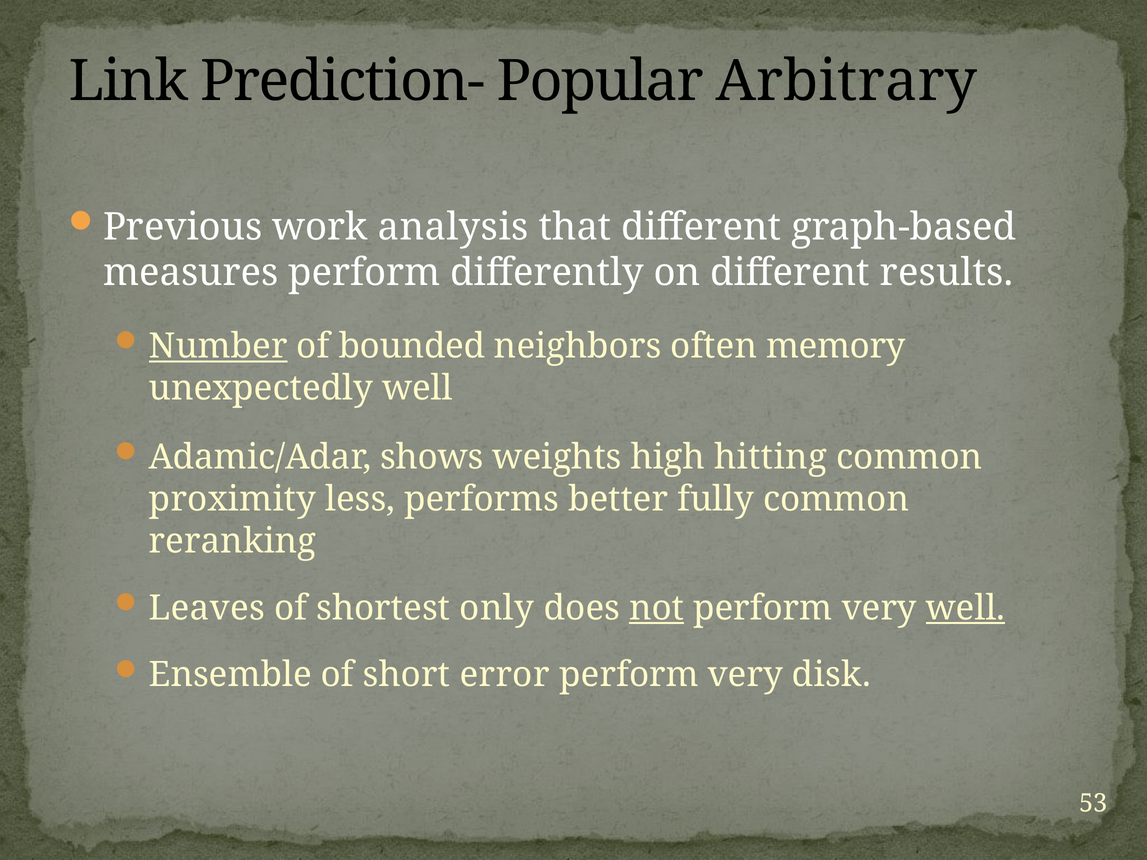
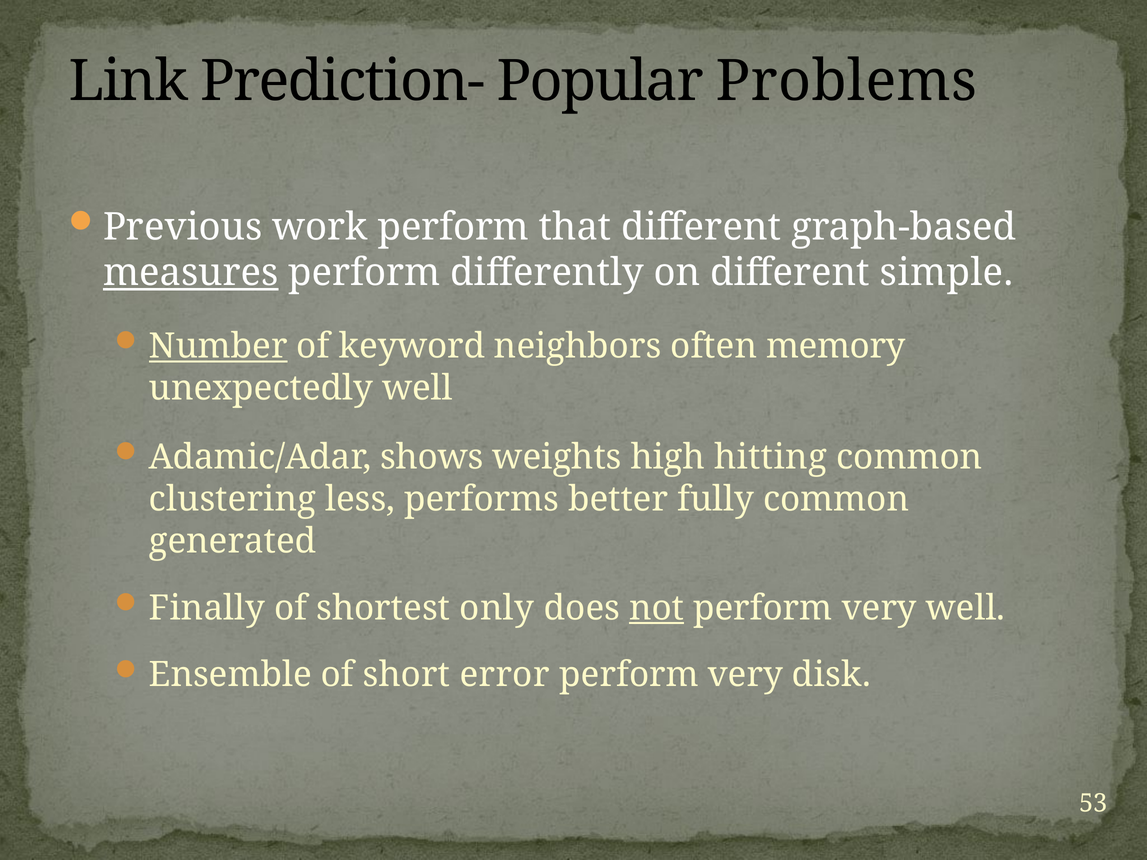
Arbitrary: Arbitrary -> Problems
work analysis: analysis -> perform
measures underline: none -> present
results: results -> simple
bounded: bounded -> keyword
proximity: proximity -> clustering
reranking: reranking -> generated
Leaves: Leaves -> Finally
well at (965, 608) underline: present -> none
